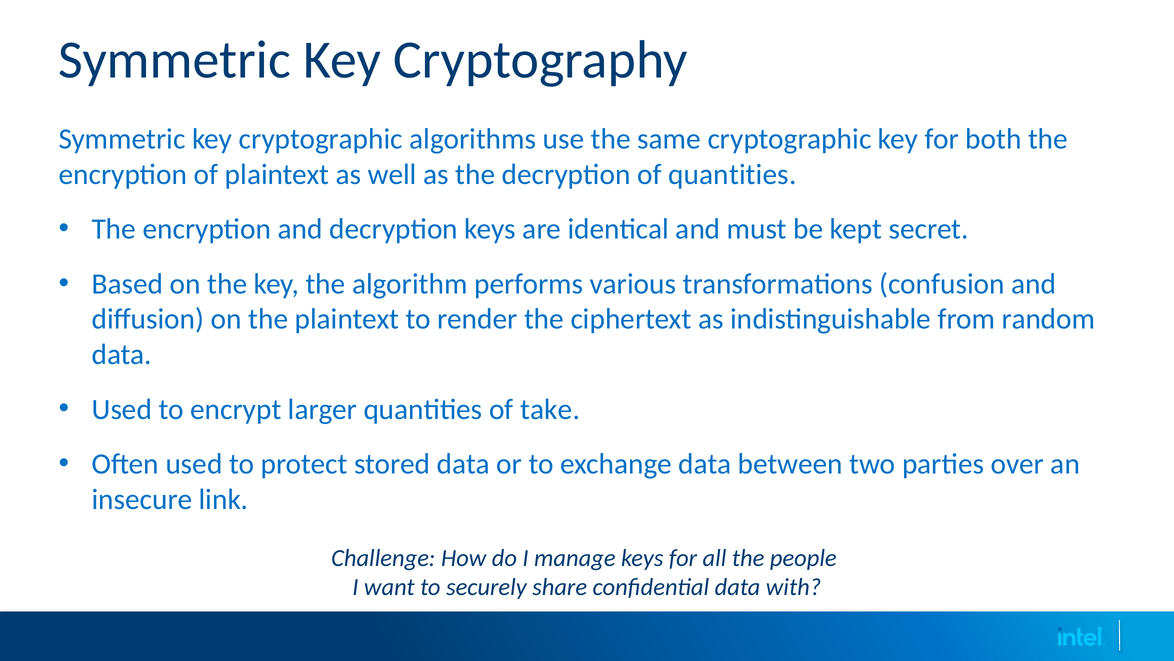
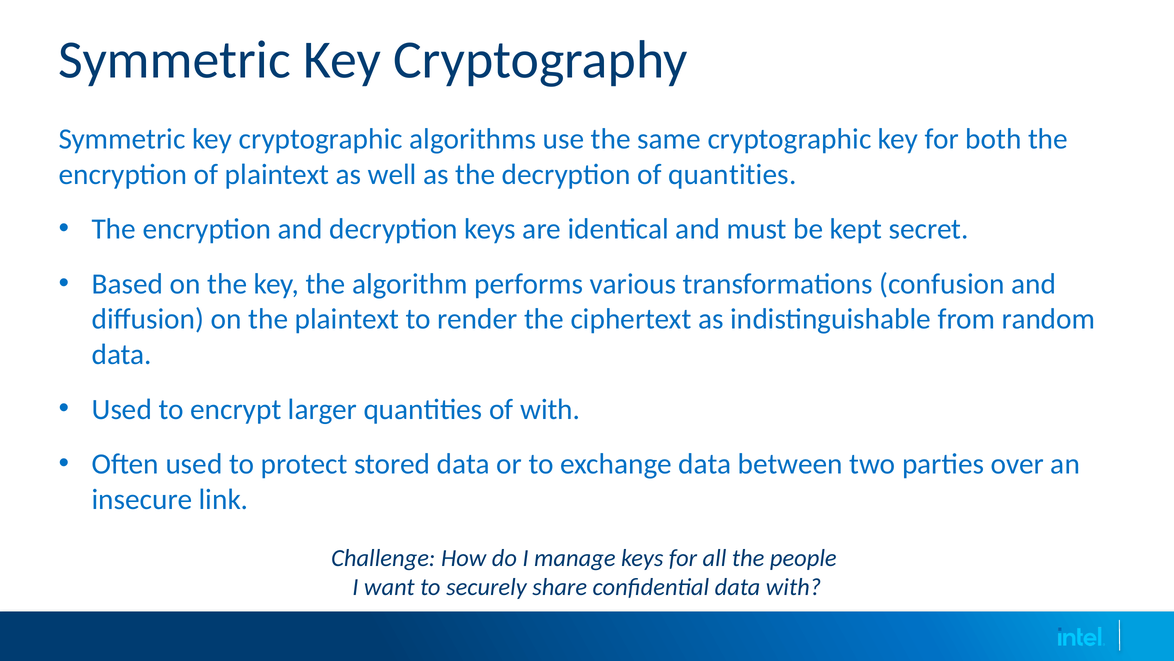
of take: take -> with
